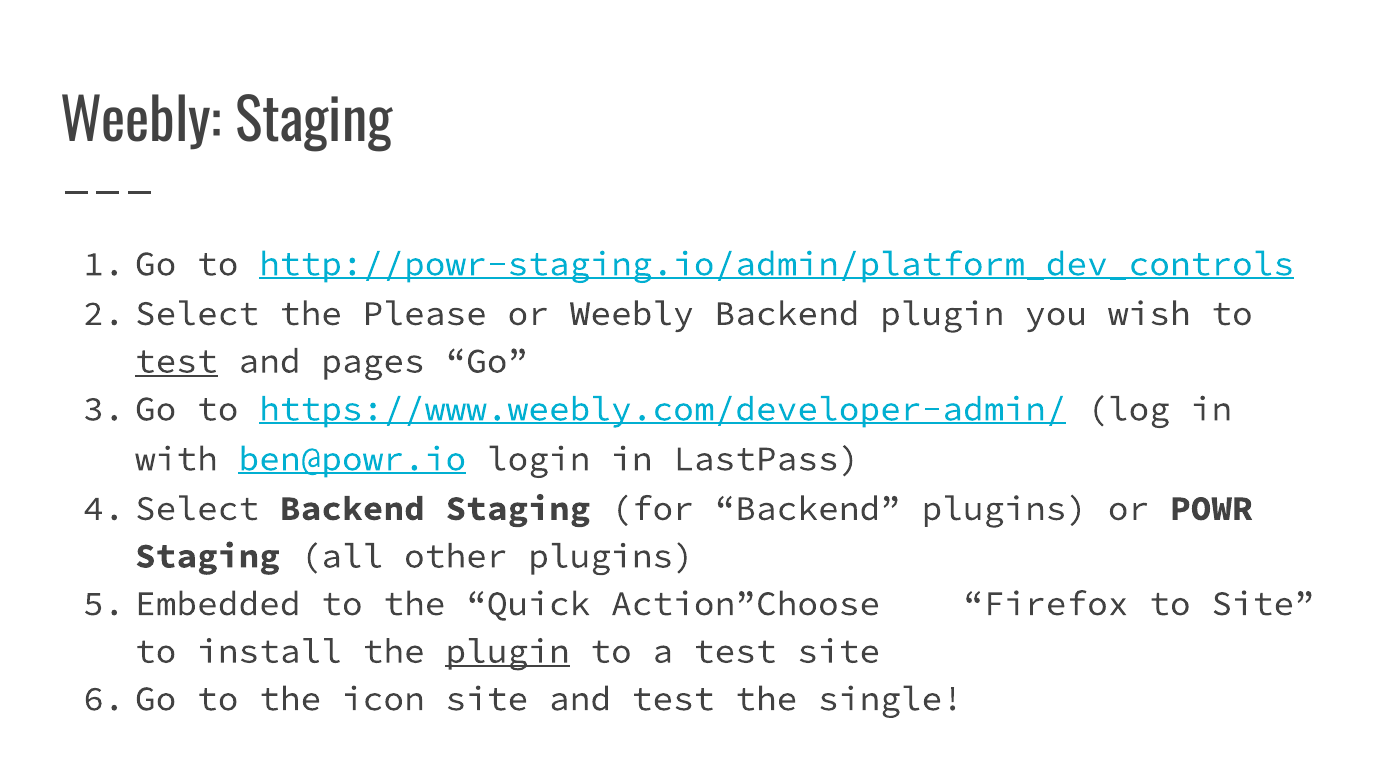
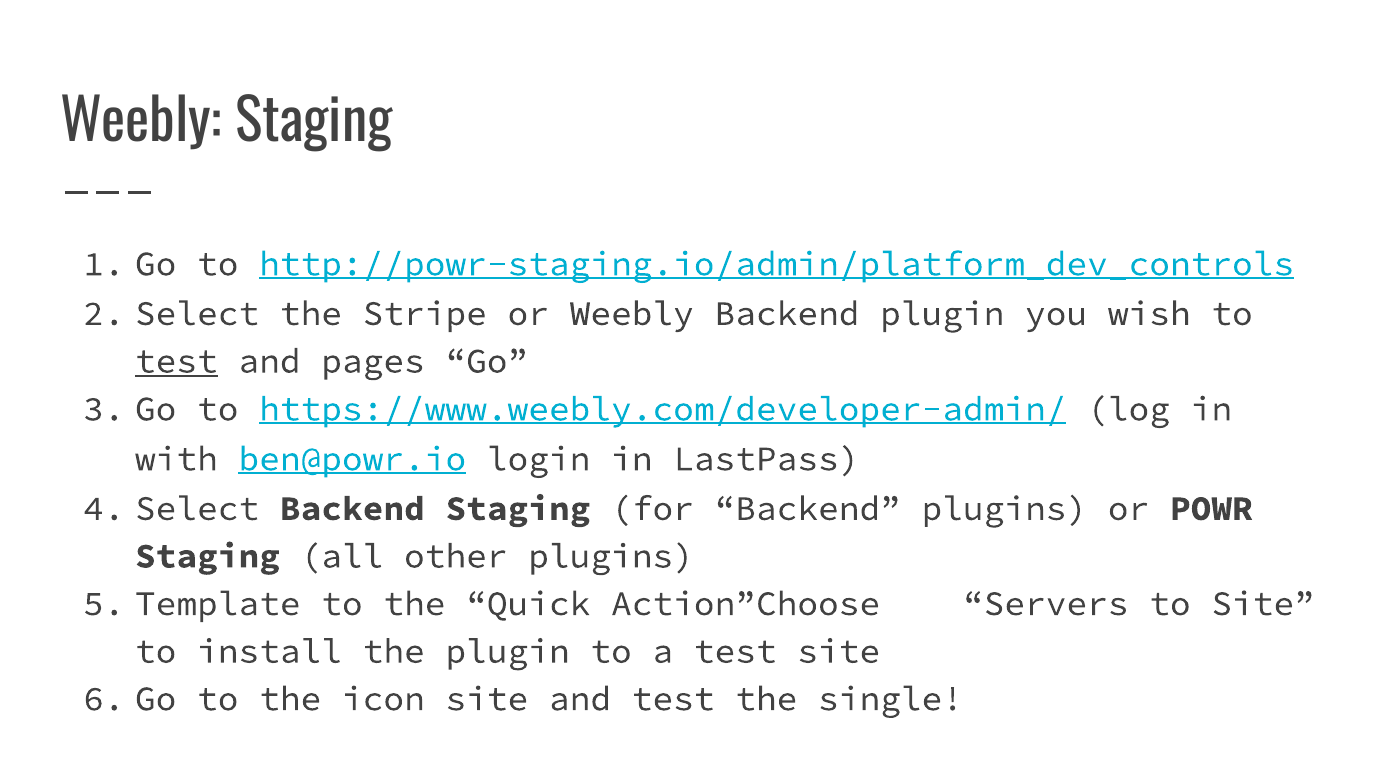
Please: Please -> Stripe
Embedded: Embedded -> Template
Firefox: Firefox -> Servers
plugin at (508, 652) underline: present -> none
